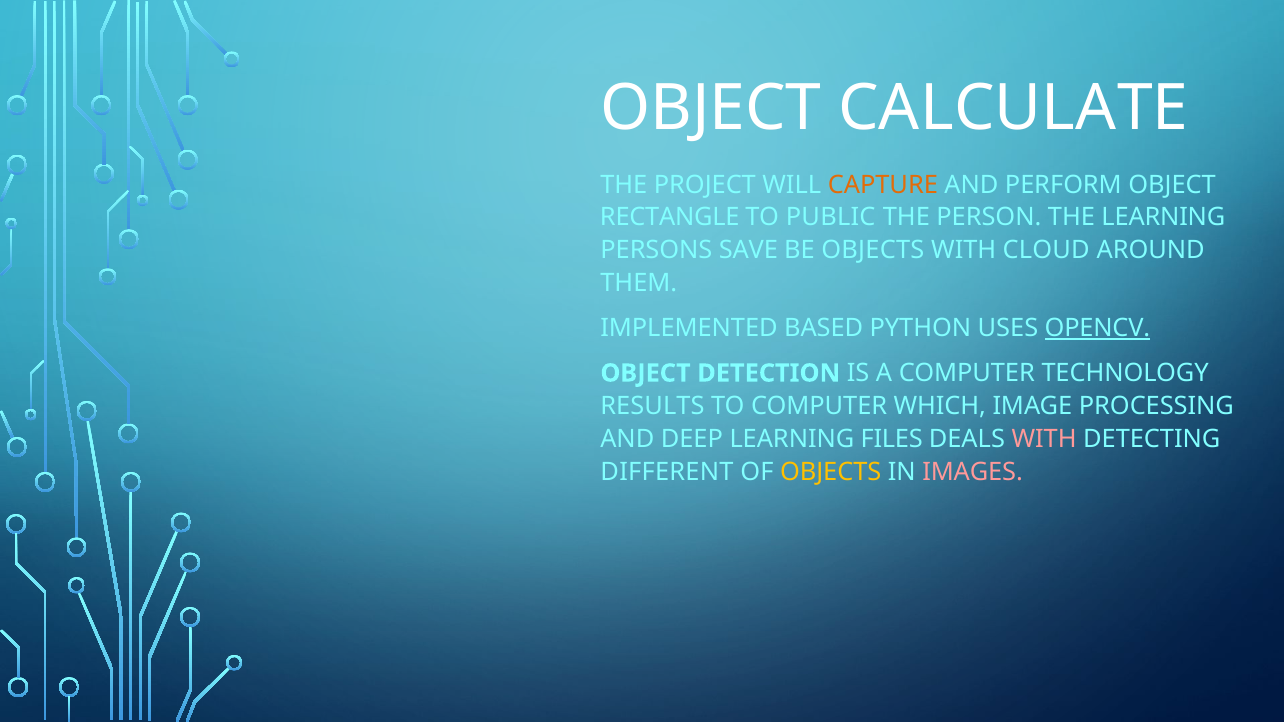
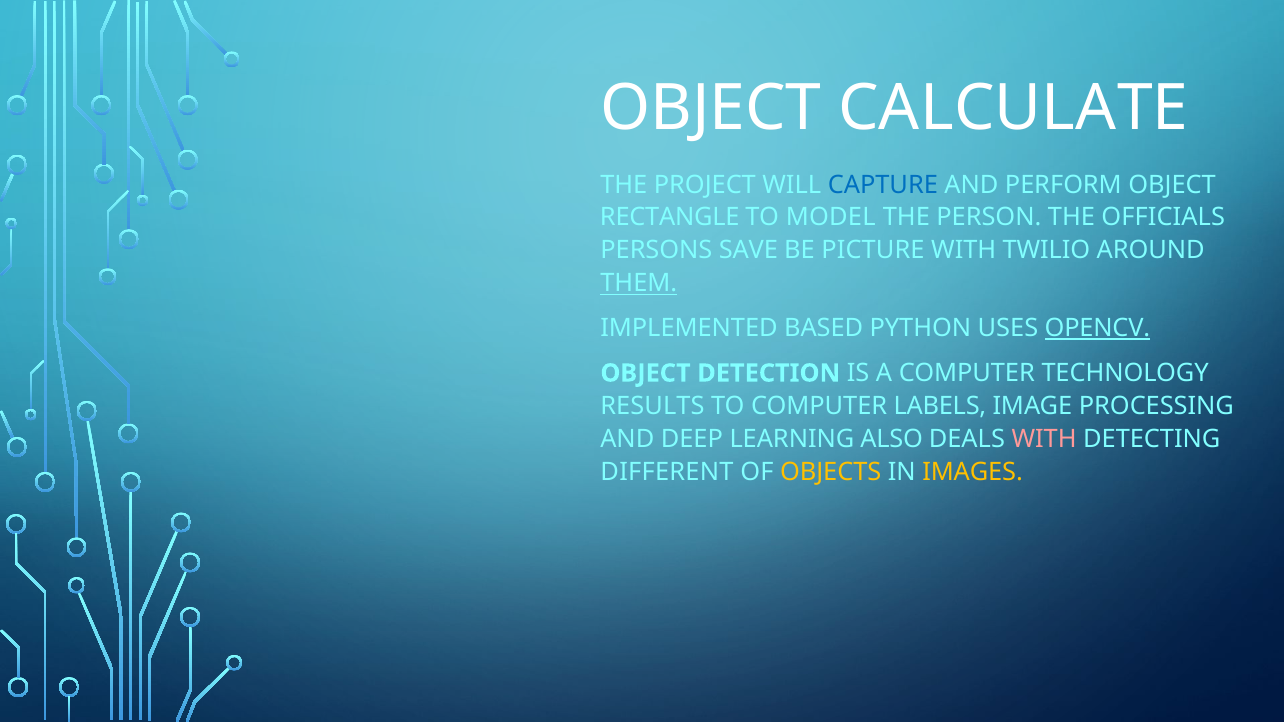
CAPTURE colour: orange -> blue
PUBLIC: PUBLIC -> MODEL
THE LEARNING: LEARNING -> OFFICIALS
BE OBJECTS: OBJECTS -> PICTURE
CLOUD: CLOUD -> TWILIO
THEM underline: none -> present
WHICH: WHICH -> LABELS
FILES: FILES -> ALSO
IMAGES colour: pink -> yellow
